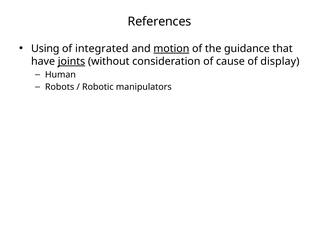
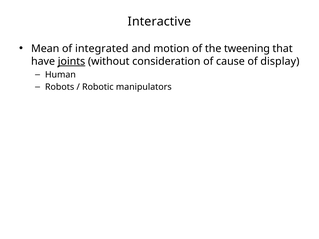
References: References -> Interactive
Using: Using -> Mean
motion underline: present -> none
guidance: guidance -> tweening
